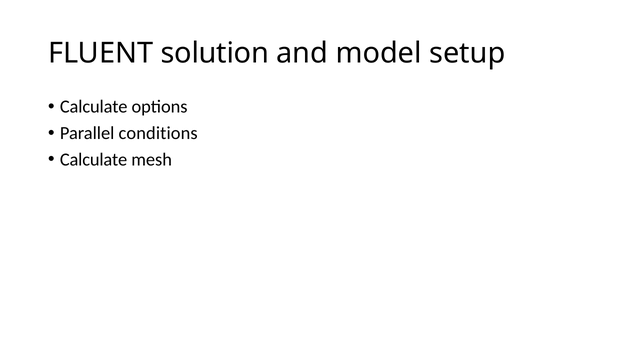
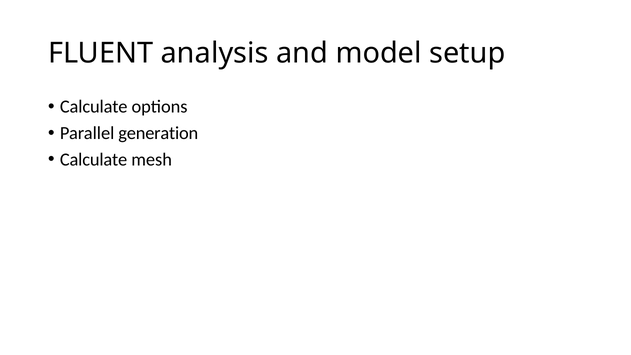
solution: solution -> analysis
conditions: conditions -> generation
